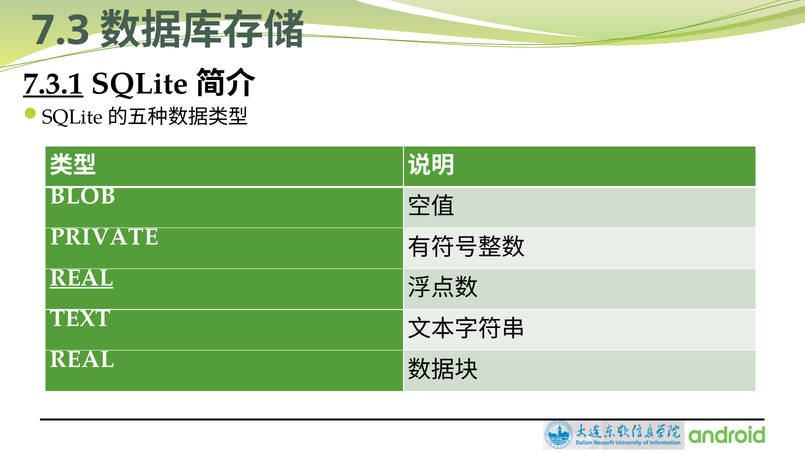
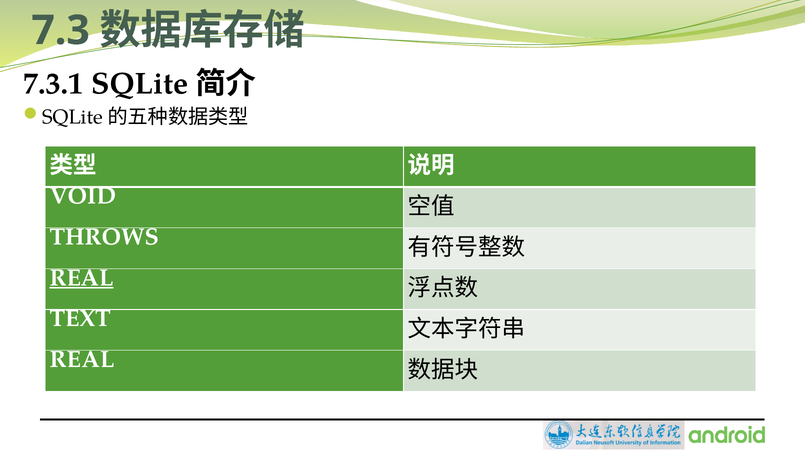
7.3.1 underline: present -> none
BLOB: BLOB -> VOID
PRIVATE: PRIVATE -> THROWS
